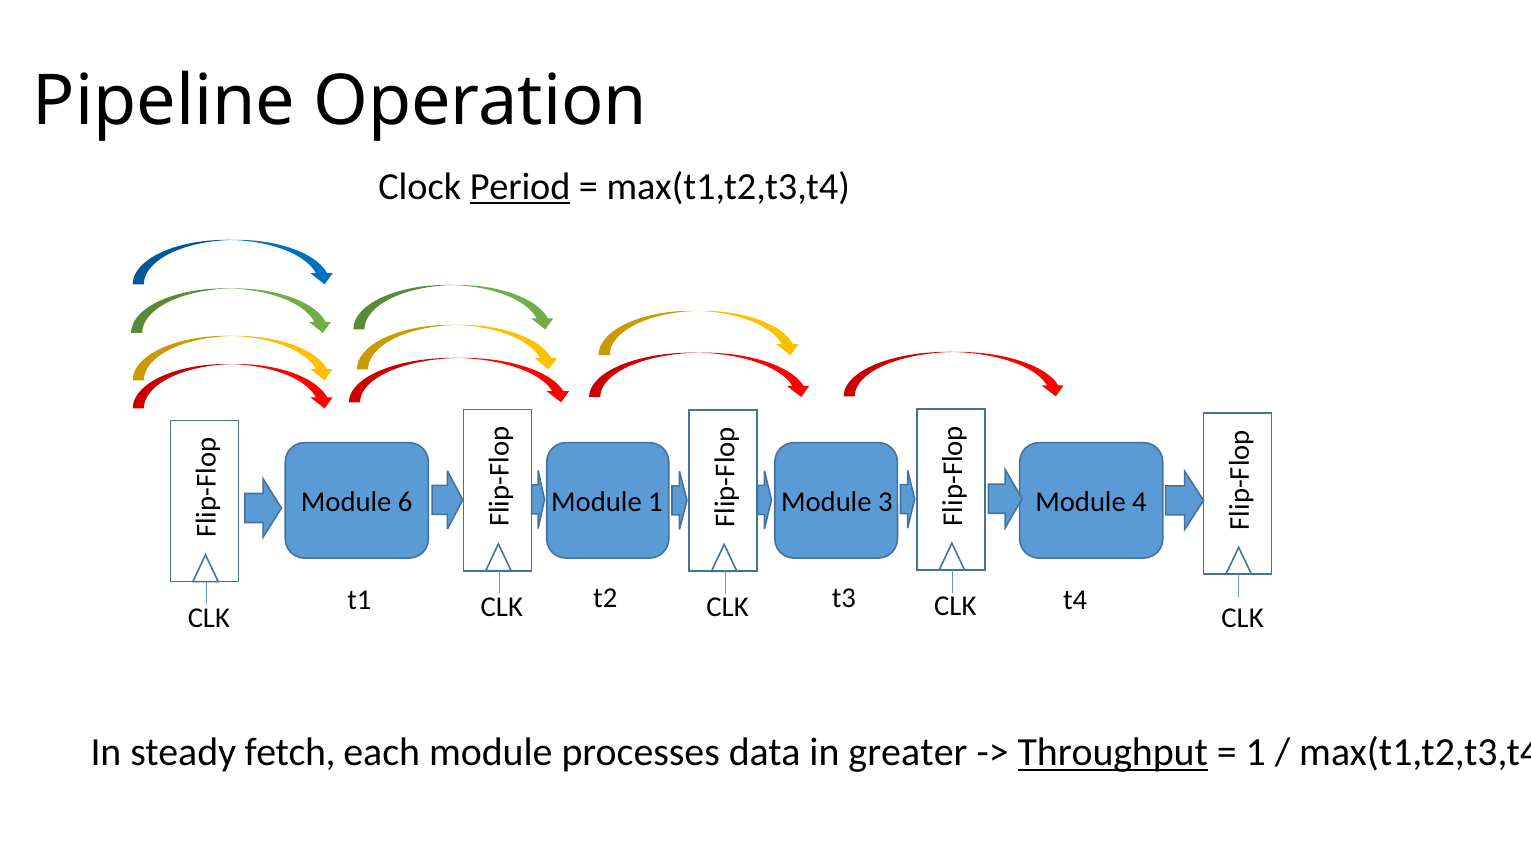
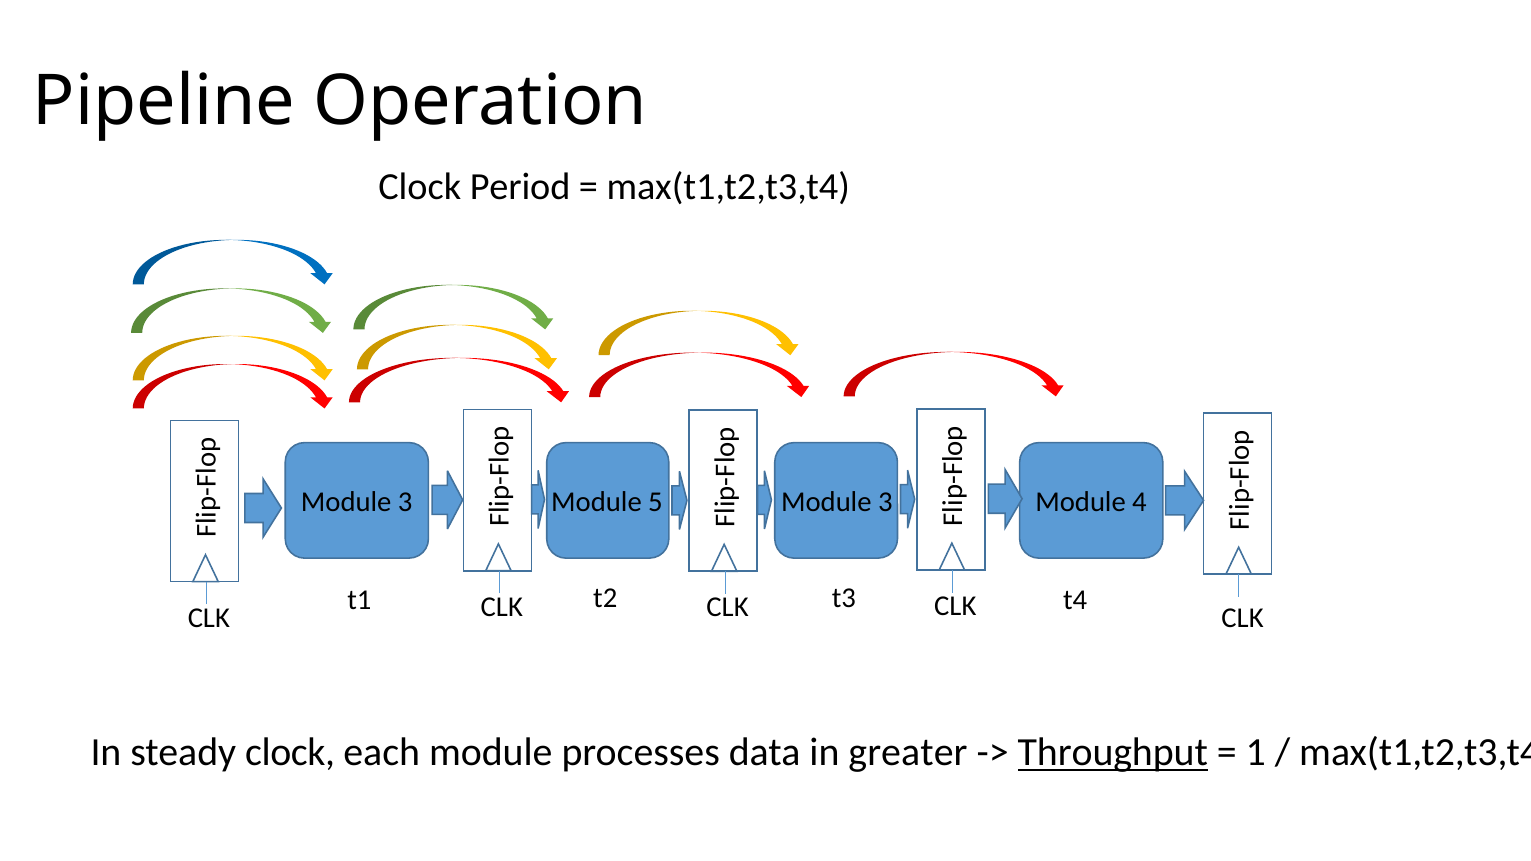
Period underline: present -> none
6 at (405, 502): 6 -> 3
Module 1: 1 -> 5
steady fetch: fetch -> clock
